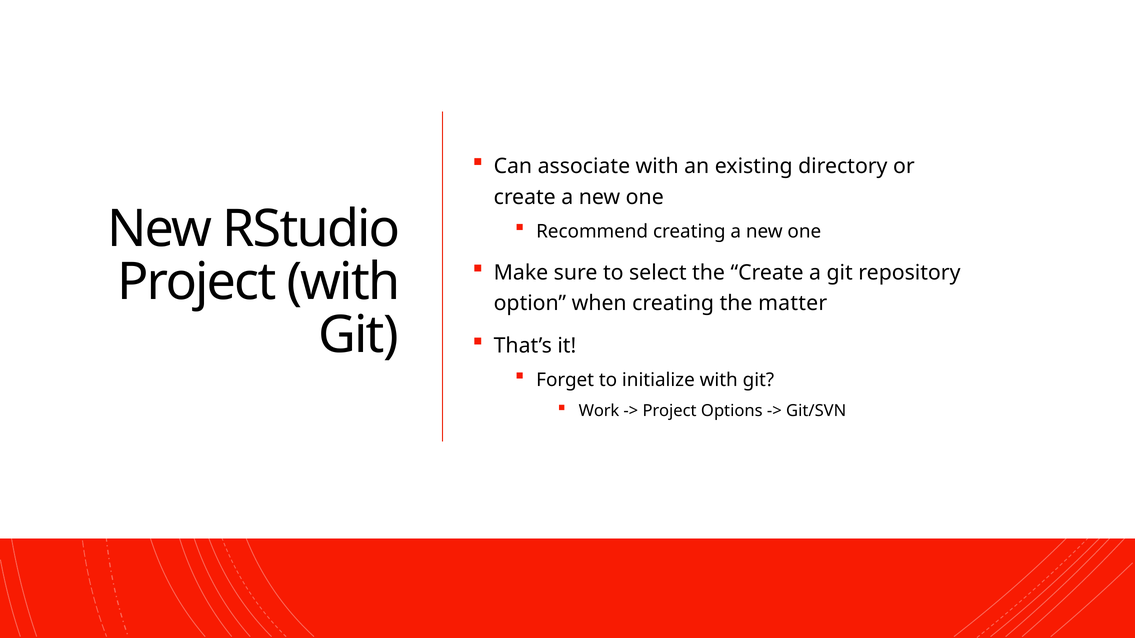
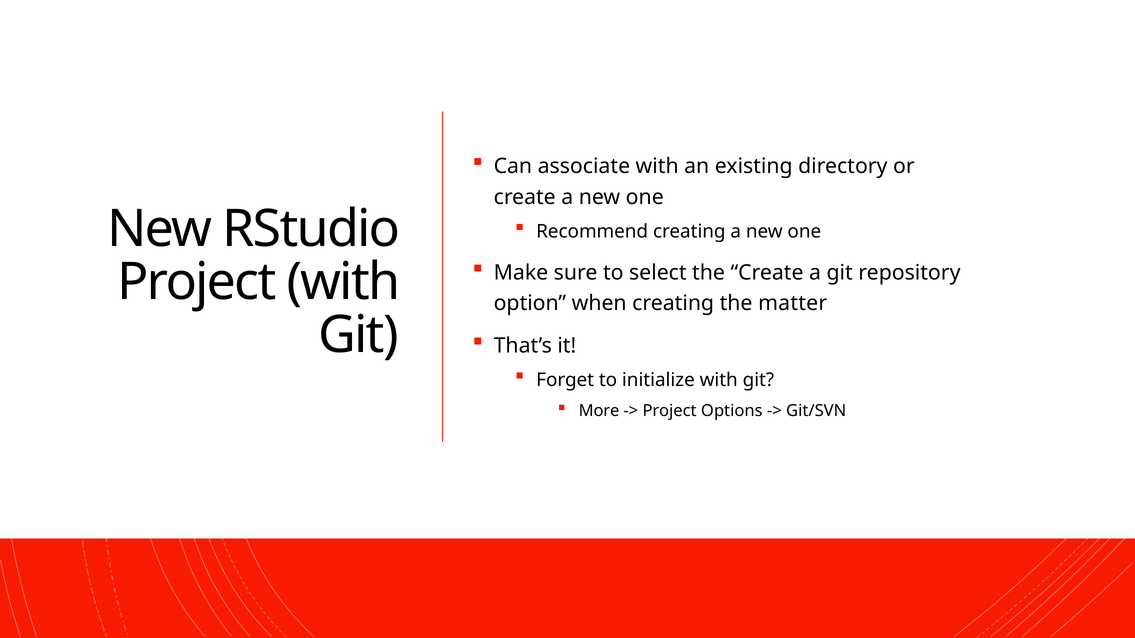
Work: Work -> More
